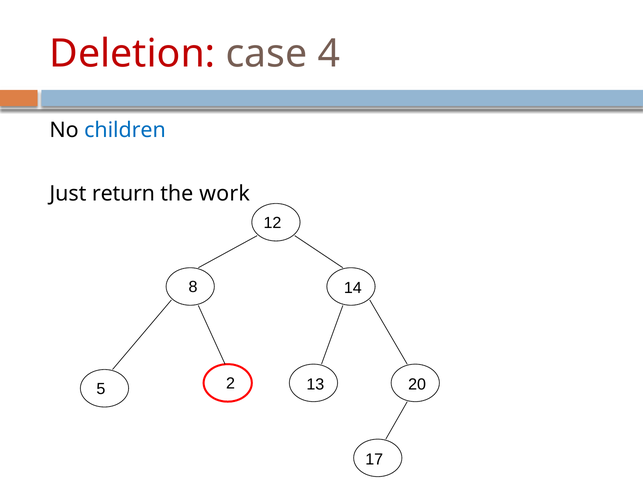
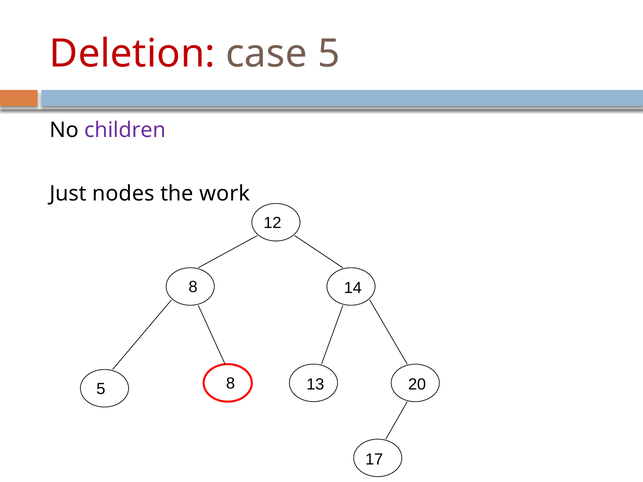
case 4: 4 -> 5
children colour: blue -> purple
return: return -> nodes
5 2: 2 -> 8
